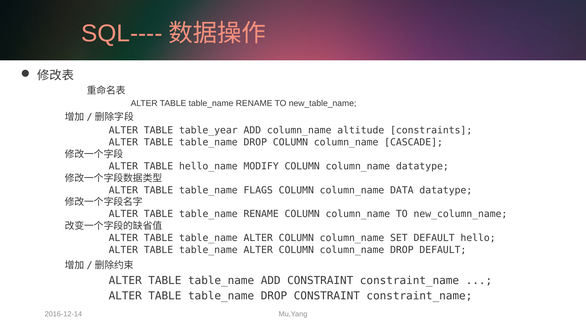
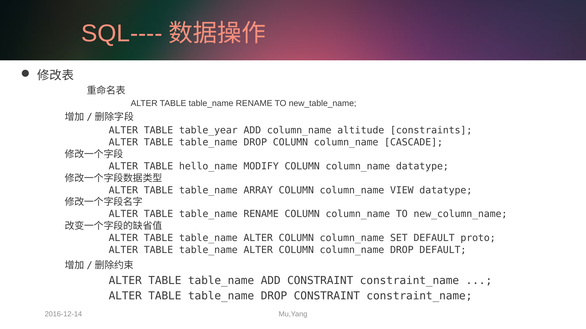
FLAGS: FLAGS -> ARRAY
DATA: DATA -> VIEW
hello: hello -> proto
